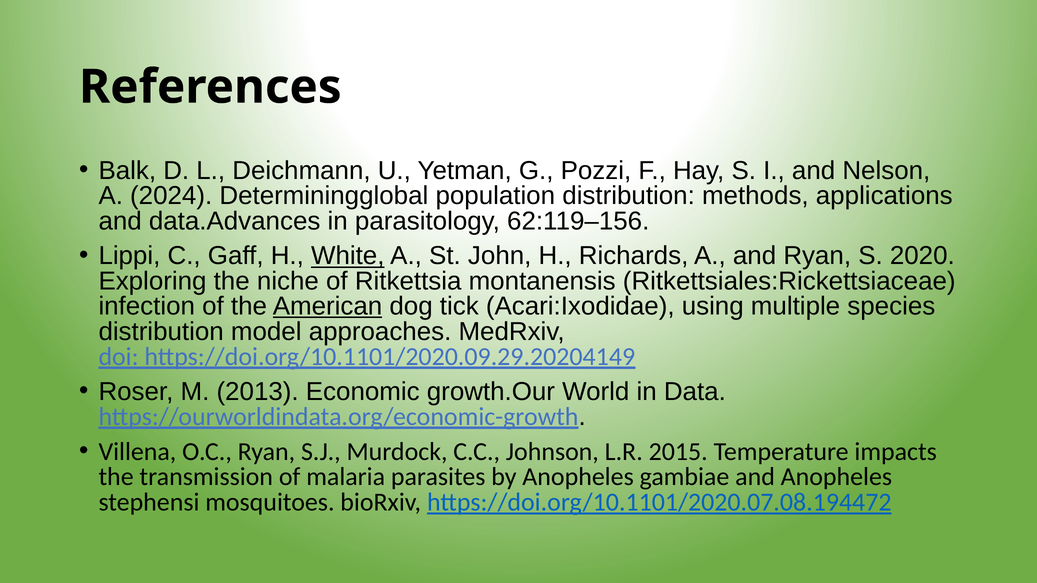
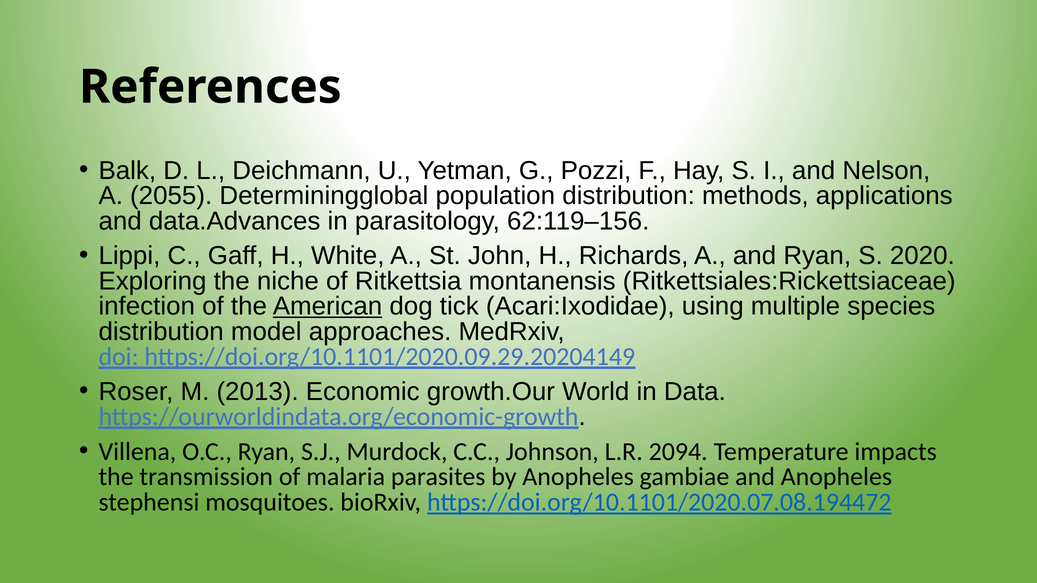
2024: 2024 -> 2055
White underline: present -> none
2015: 2015 -> 2094
